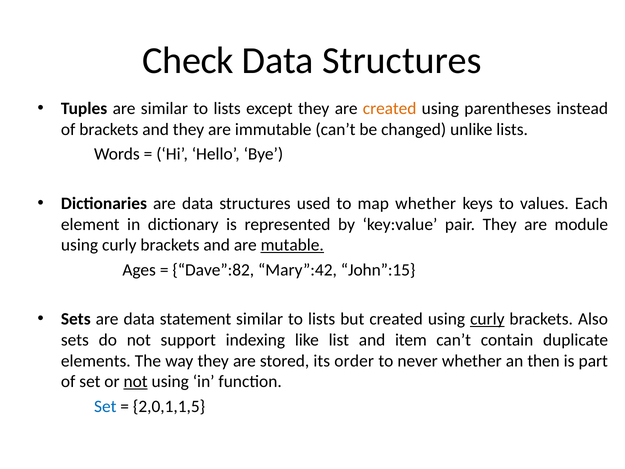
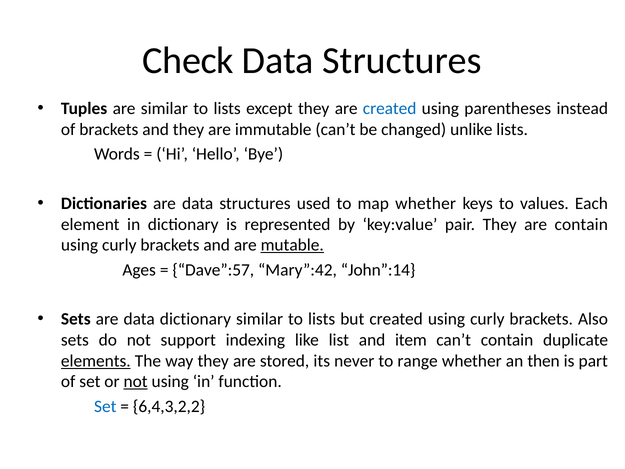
created at (390, 109) colour: orange -> blue
are module: module -> contain
Dave”:82: Dave”:82 -> Dave”:57
John”:15: John”:15 -> John”:14
data statement: statement -> dictionary
curly at (487, 319) underline: present -> none
elements underline: none -> present
order: order -> never
never: never -> range
2,0,1,1,5: 2,0,1,1,5 -> 6,4,3,2,2
